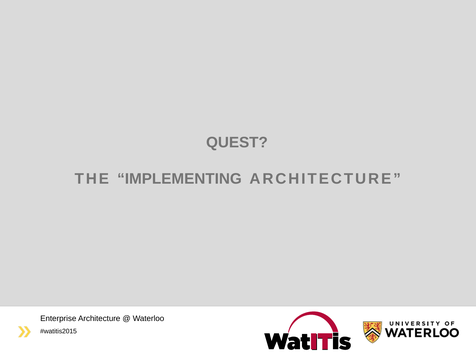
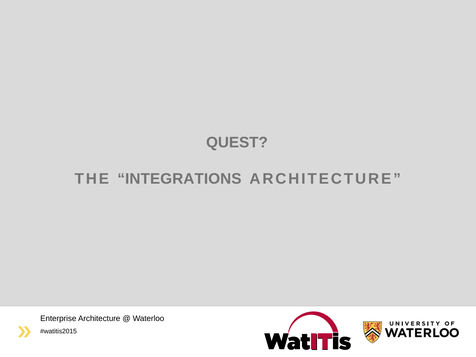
IMPLEMENTING: IMPLEMENTING -> INTEGRATIONS
